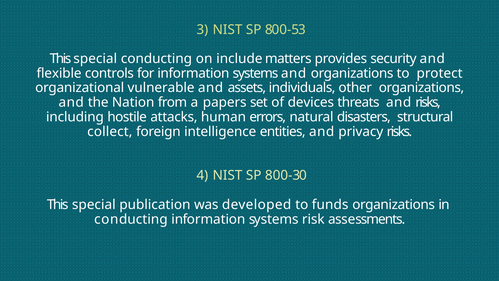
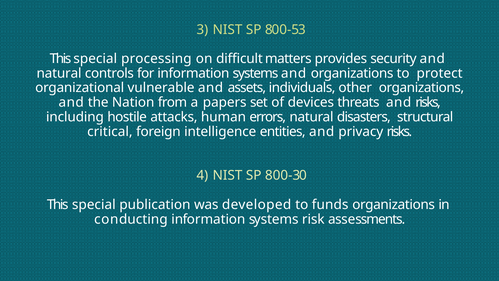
special conducting: conducting -> processing
include: include -> difficult
flexible at (59, 73): flexible -> natural
collect: collect -> critical
